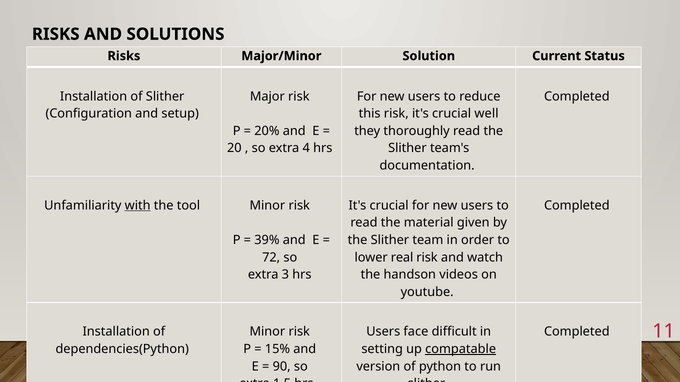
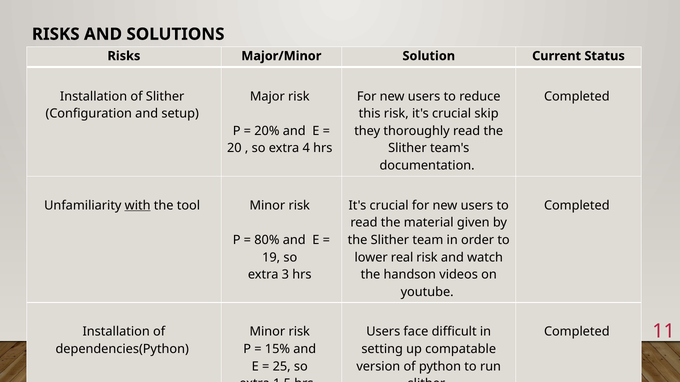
well: well -> skip
39%: 39% -> 80%
72: 72 -> 19
compatable underline: present -> none
90: 90 -> 25
